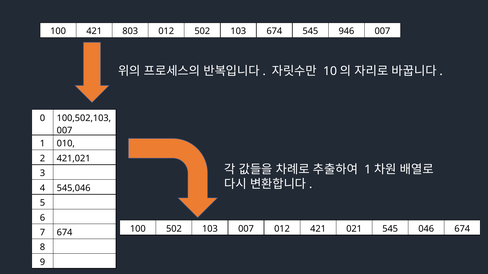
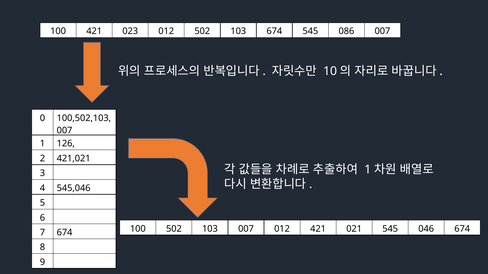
803: 803 -> 023
946: 946 -> 086
010: 010 -> 126
